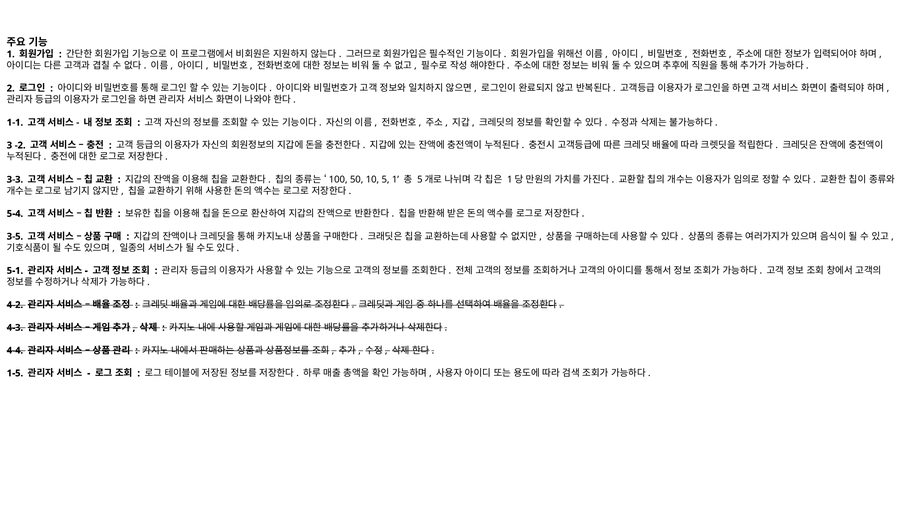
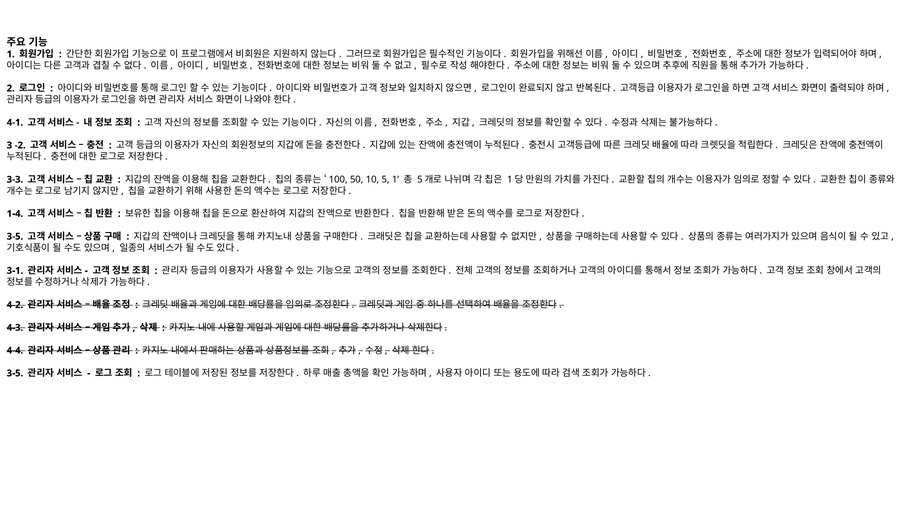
1-1: 1-1 -> 4-1
5-4: 5-4 -> 1-4
5-1: 5-1 -> 3-1
1-5 at (15, 373): 1-5 -> 3-5
